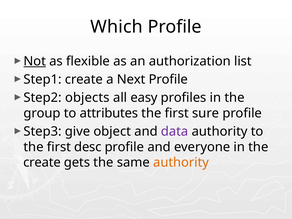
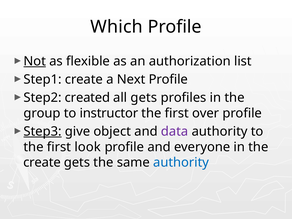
objects: objects -> created
all easy: easy -> gets
attributes: attributes -> instructor
sure: sure -> over
Step3 underline: none -> present
desc: desc -> look
authority at (181, 163) colour: orange -> blue
